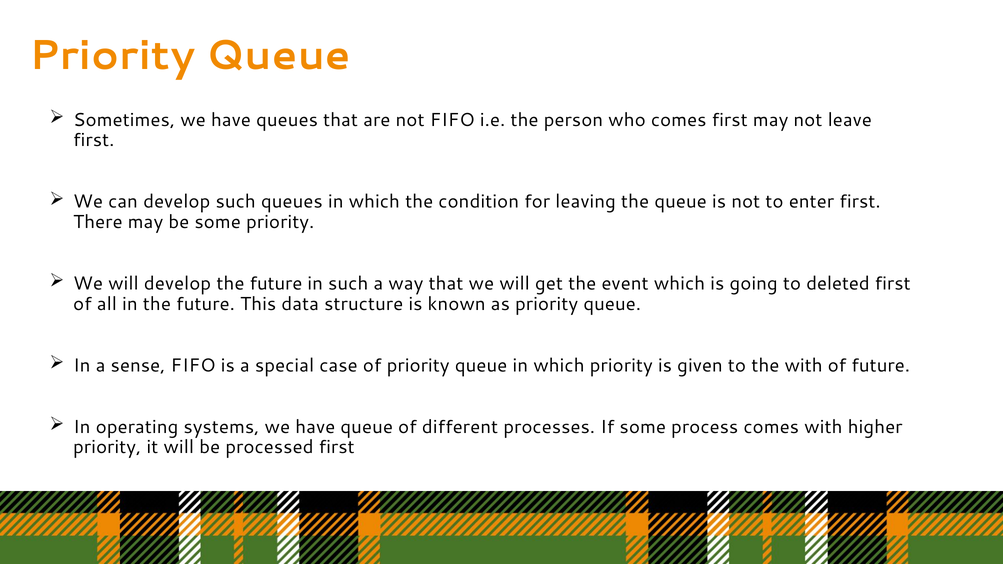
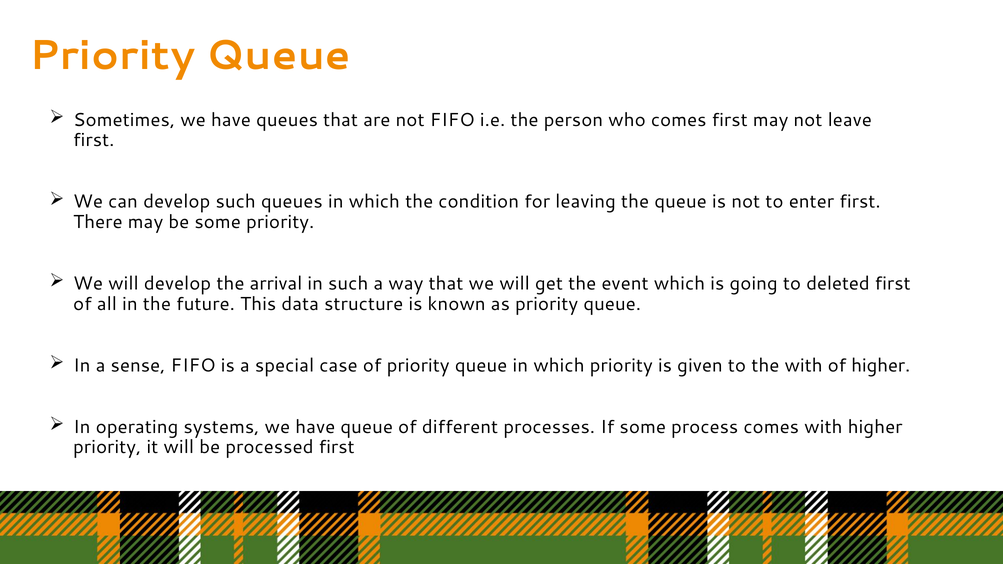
develop the future: future -> arrival
of future: future -> higher
